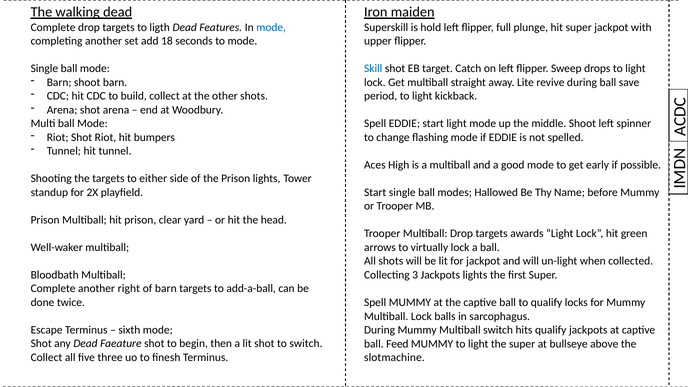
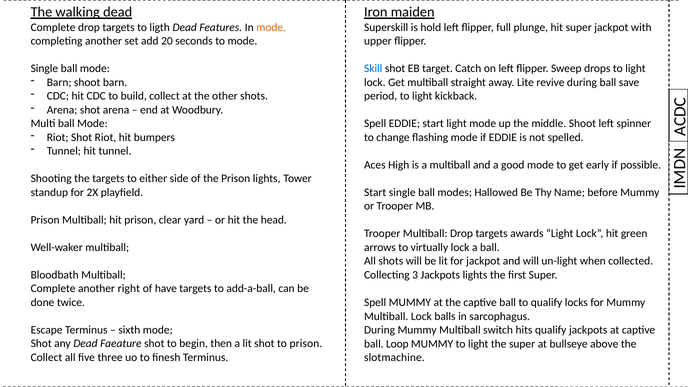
mode at (271, 27) colour: blue -> orange
18: 18 -> 20
of barn: barn -> have
to switch: switch -> prison
Feed: Feed -> Loop
